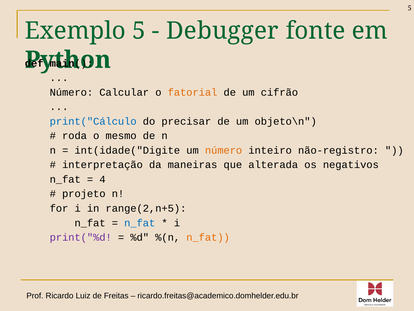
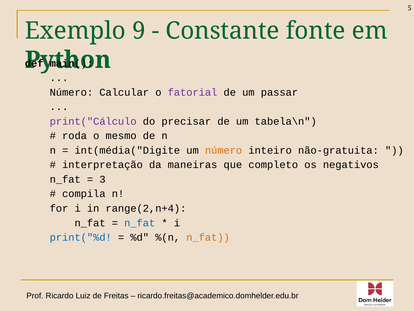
Exemplo 5: 5 -> 9
Debugger: Debugger -> Constante
fatorial colour: orange -> purple
cifrão: cifrão -> passar
print("Cálculo colour: blue -> purple
objeto\n: objeto\n -> tabela\n
int(idade("Digite: int(idade("Digite -> int(média("Digite
não-registro: não-registro -> não-gratuita
alterada: alterada -> completo
4: 4 -> 3
projeto: projeto -> compila
range(2,n+5: range(2,n+5 -> range(2,n+4
print("%d colour: purple -> blue
